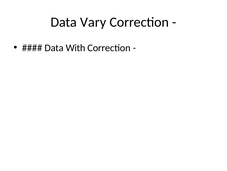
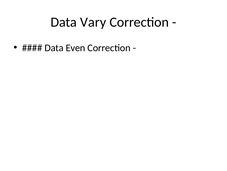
With: With -> Even
